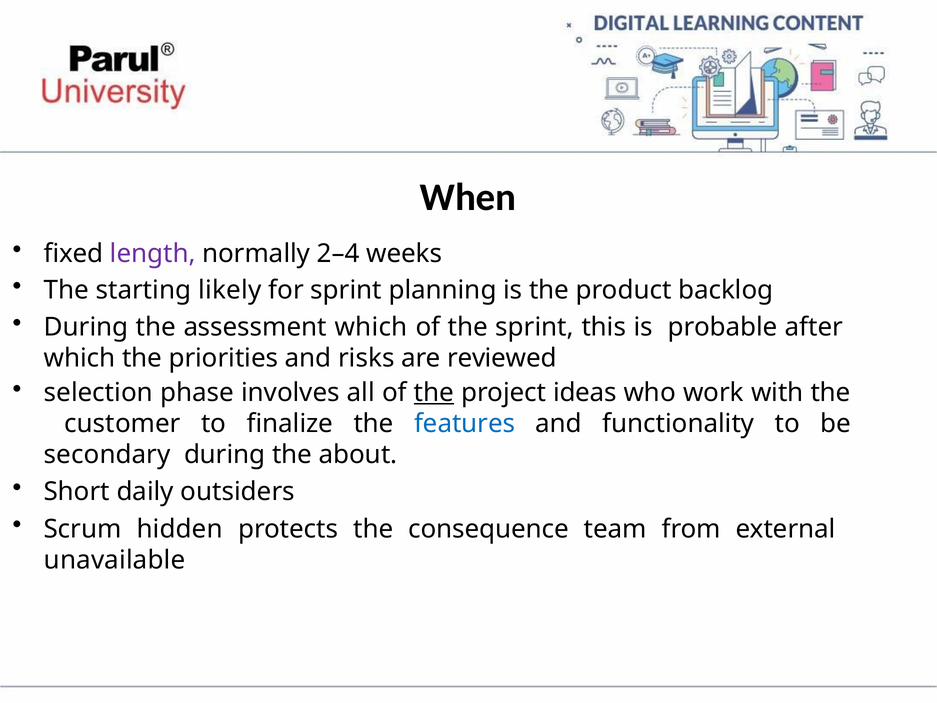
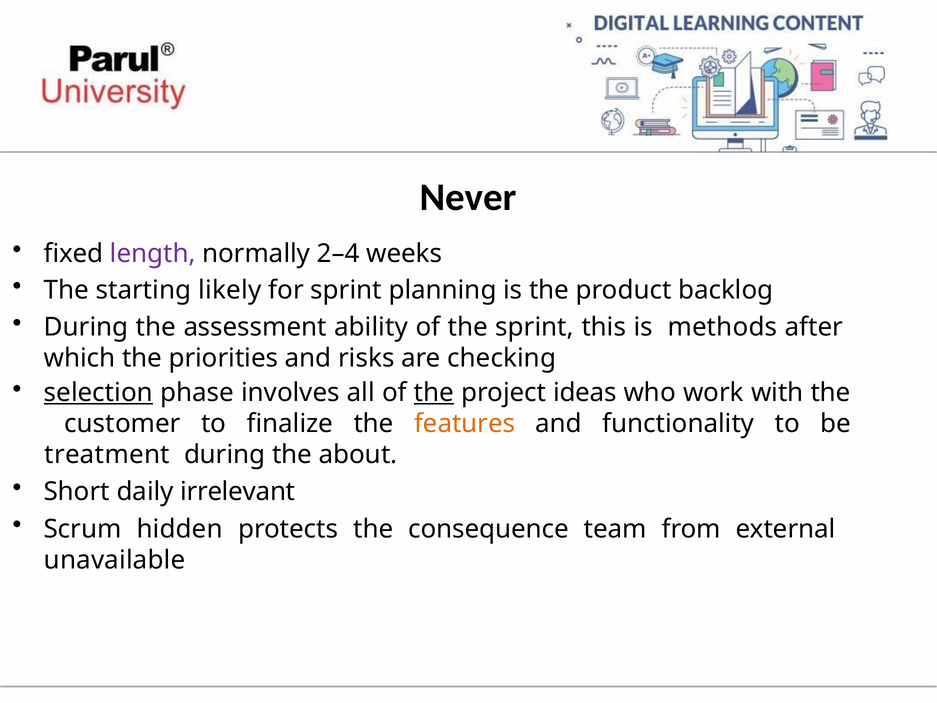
When: When -> Never
assessment which: which -> ability
probable: probable -> methods
reviewed: reviewed -> checking
selection underline: none -> present
features colour: blue -> orange
secondary: secondary -> treatment
outsiders: outsiders -> irrelevant
